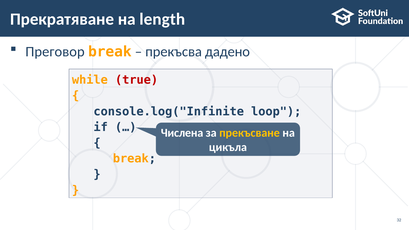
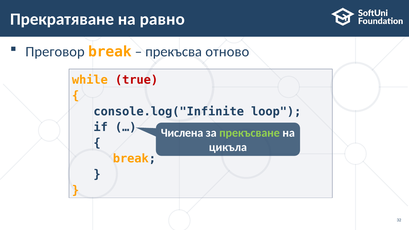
length: length -> равно
дадено: дадено -> отново
прекъсване colour: yellow -> light green
